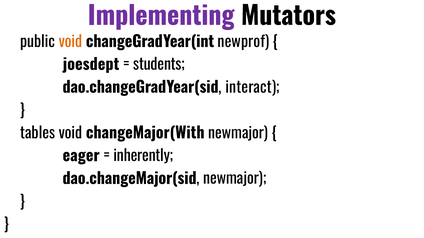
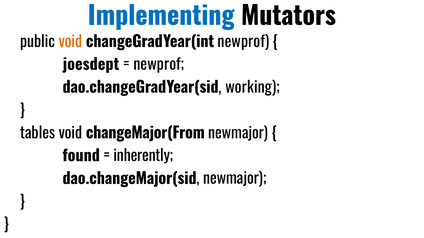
Implementing colour: purple -> blue
students at (159, 65): students -> newprof
interact: interact -> working
changeMajor(With: changeMajor(With -> changeMajor(From
eager: eager -> found
